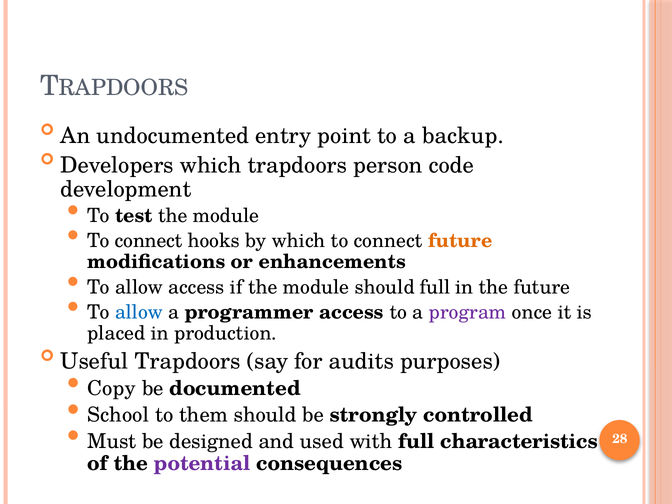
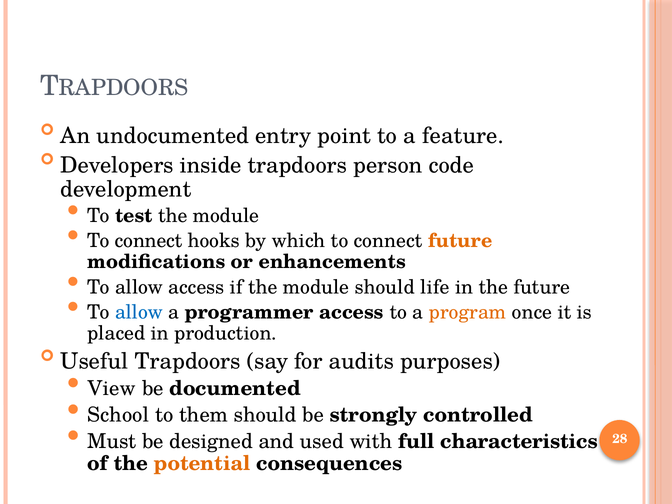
backup: backup -> feature
Developers which: which -> inside
should full: full -> life
program colour: purple -> orange
Copy: Copy -> View
potential colour: purple -> orange
